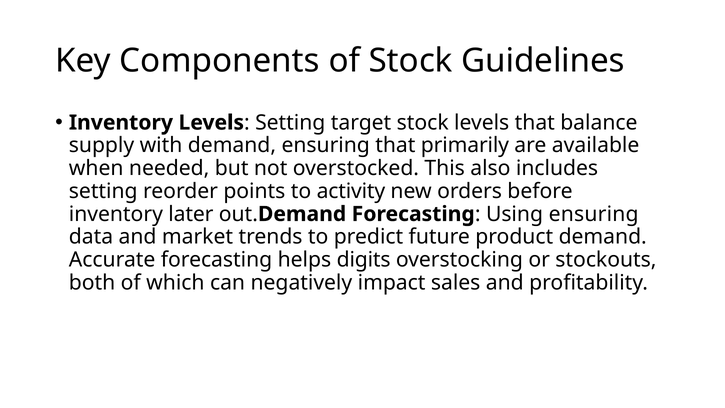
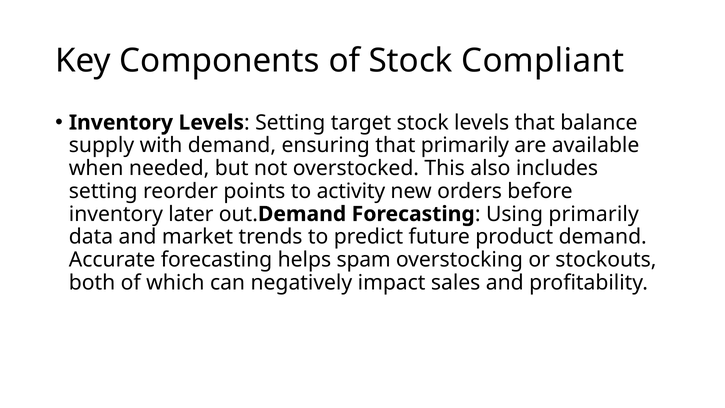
Guidelines: Guidelines -> Compliant
Using ensuring: ensuring -> primarily
digits: digits -> spam
